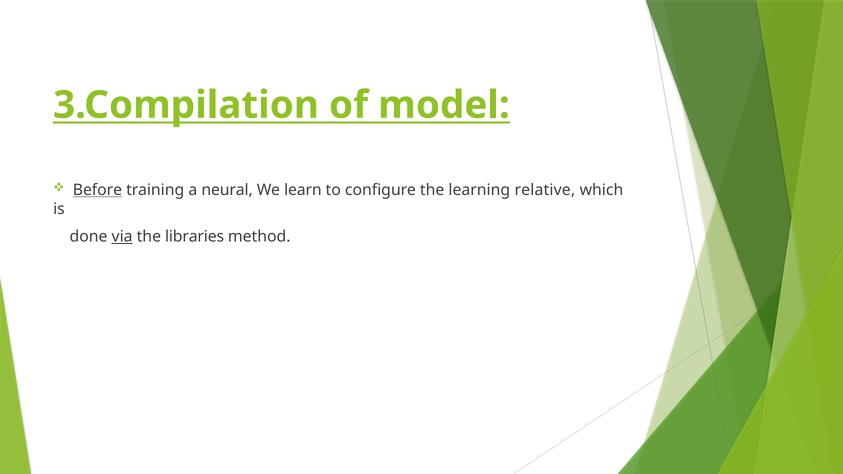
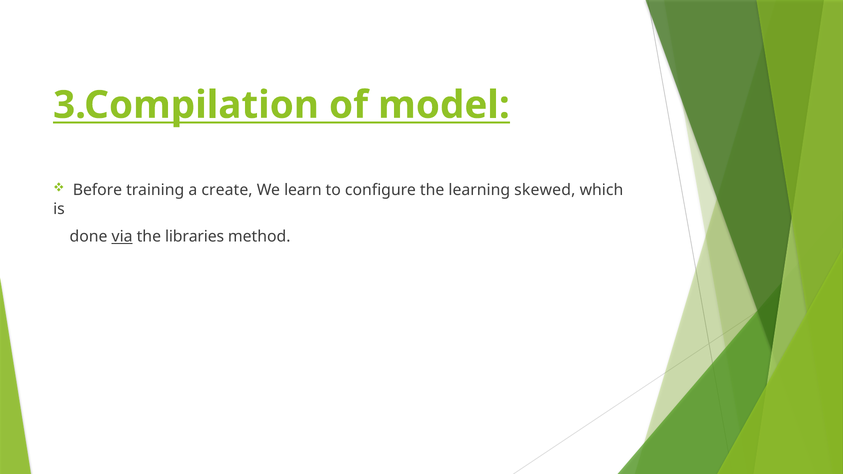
Before underline: present -> none
neural: neural -> create
relative: relative -> skewed
